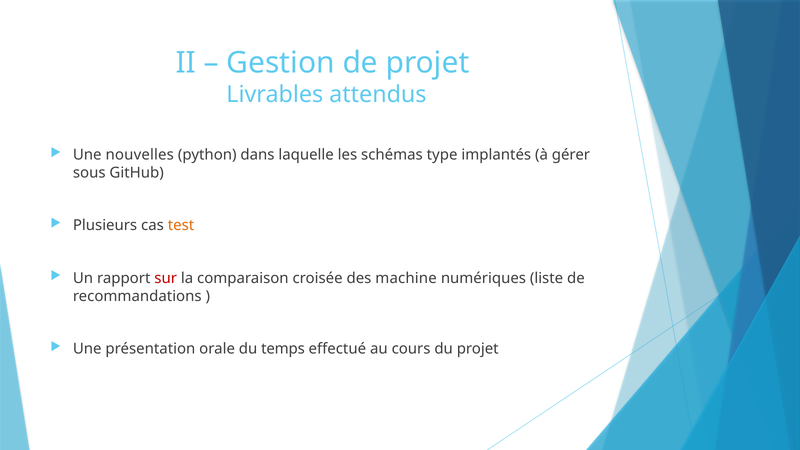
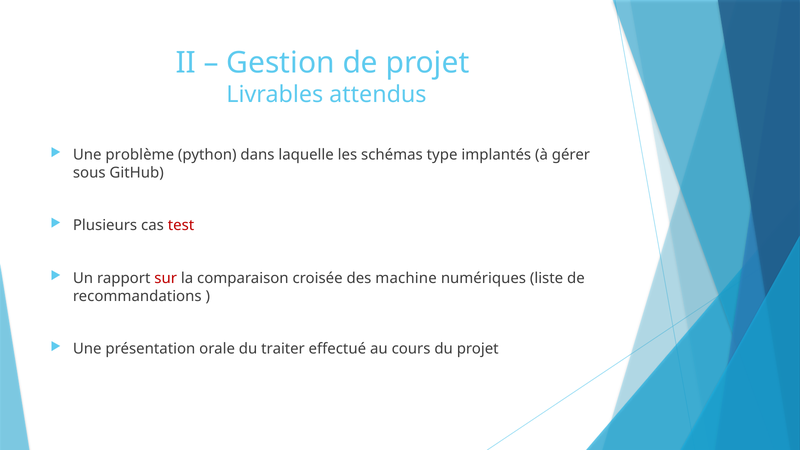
nouvelles: nouvelles -> problème
test colour: orange -> red
temps: temps -> traiter
